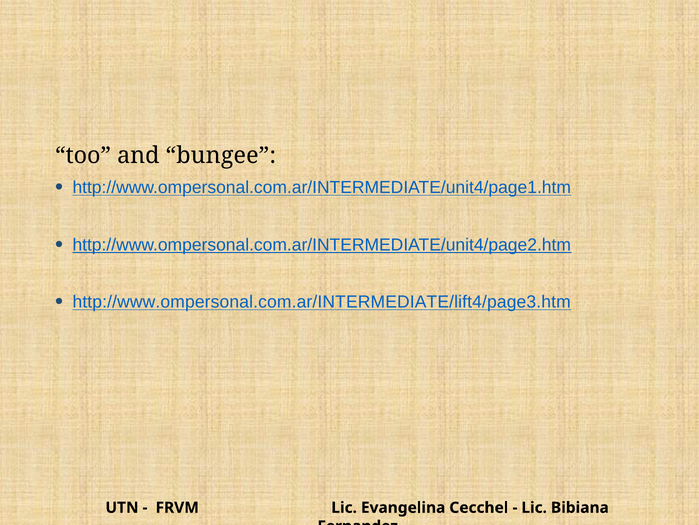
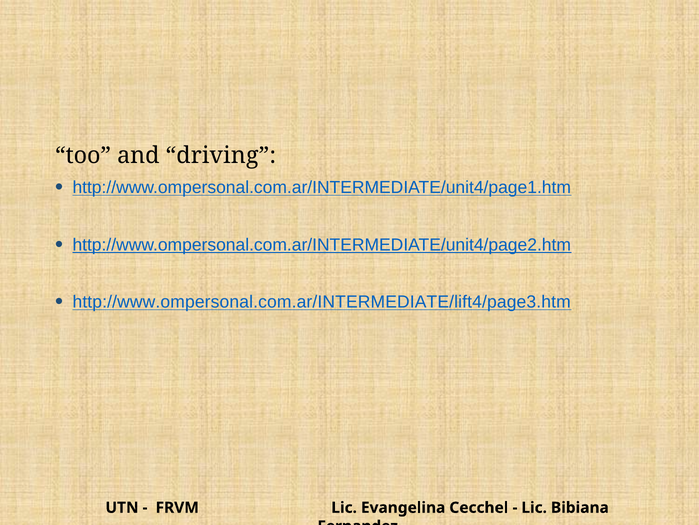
bungee: bungee -> driving
